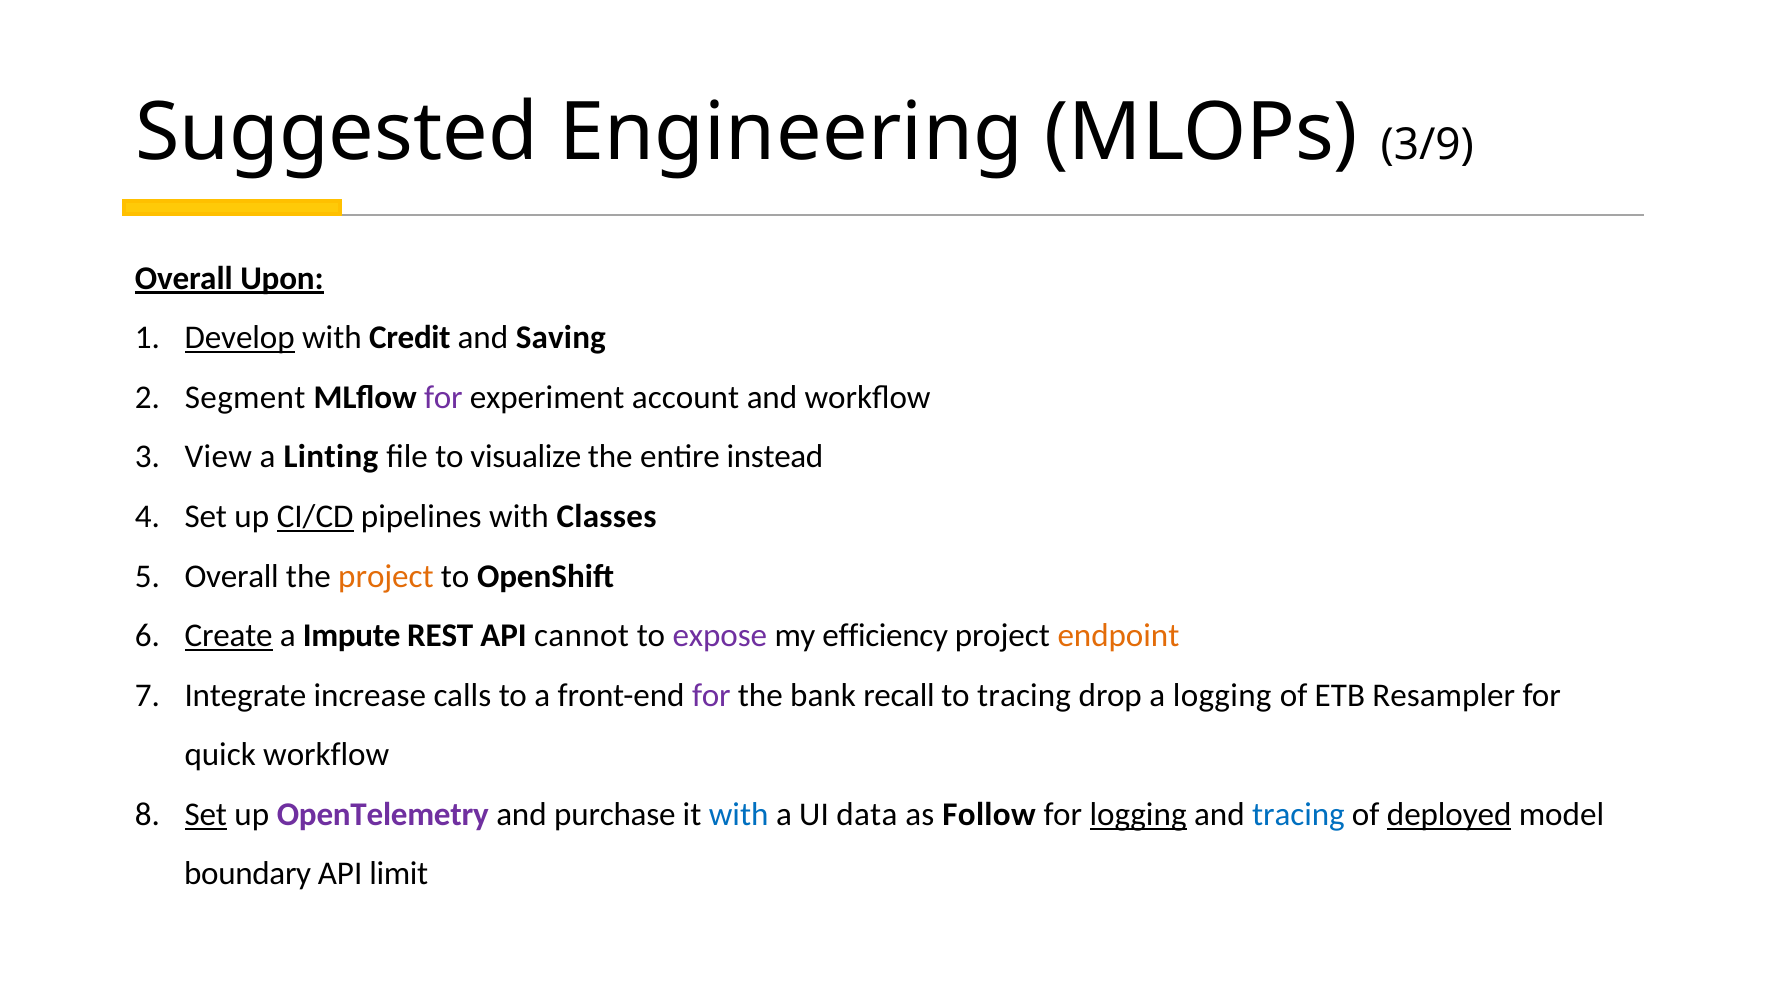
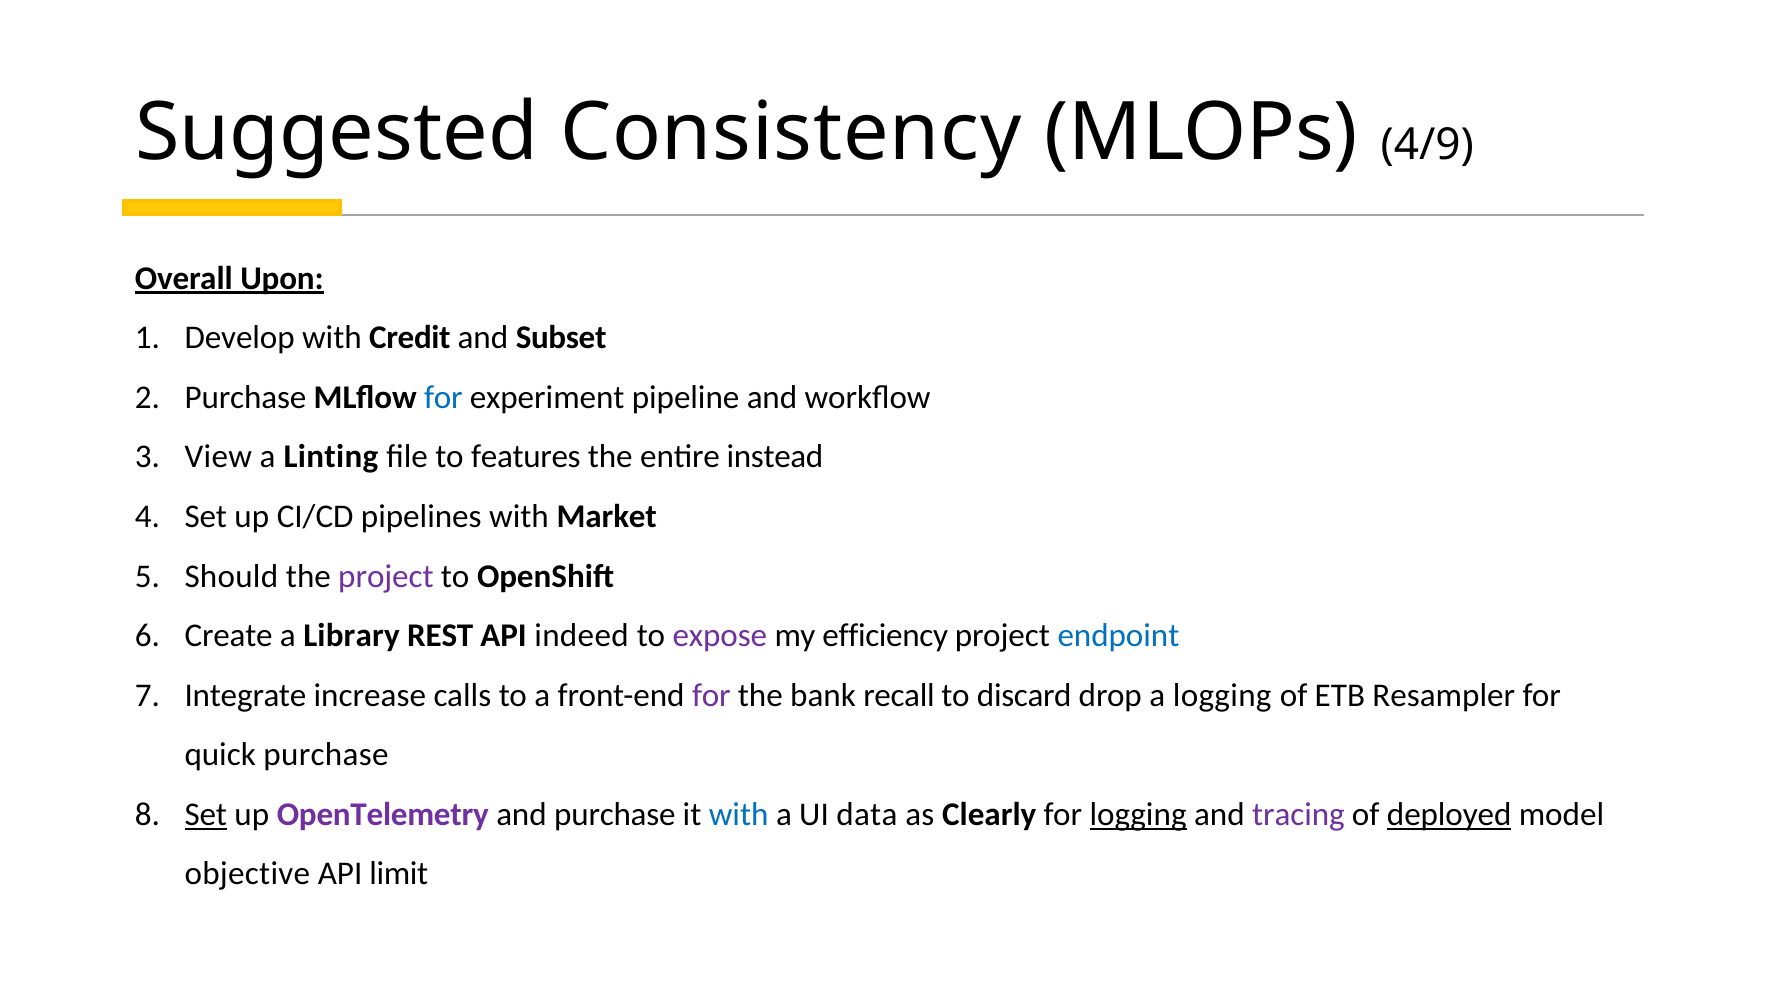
Engineering: Engineering -> Consistency
3/9: 3/9 -> 4/9
Develop underline: present -> none
Saving: Saving -> Subset
Segment at (245, 398): Segment -> Purchase
for at (443, 398) colour: purple -> blue
account: account -> pipeline
visualize: visualize -> features
CI/CD underline: present -> none
Classes: Classes -> Market
Overall at (232, 576): Overall -> Should
project at (386, 576) colour: orange -> purple
Create underline: present -> none
Impute: Impute -> Library
cannot: cannot -> indeed
endpoint colour: orange -> blue
to tracing: tracing -> discard
quick workflow: workflow -> purchase
Follow: Follow -> Clearly
tracing at (1298, 815) colour: blue -> purple
boundary: boundary -> objective
